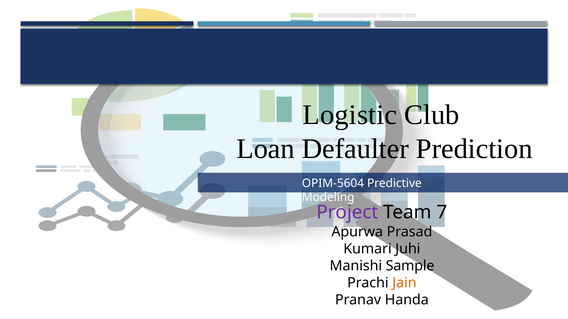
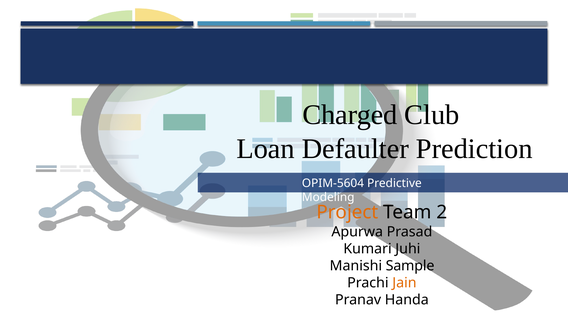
Logistic: Logistic -> Charged
Project colour: purple -> orange
7: 7 -> 2
